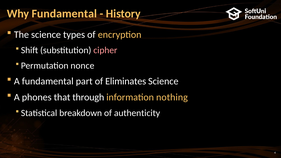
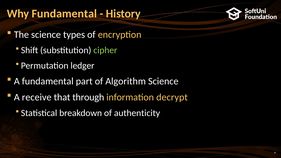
cipher colour: pink -> light green
nonce: nonce -> ledger
Eliminates: Eliminates -> Algorithm
phones: phones -> receive
nothing: nothing -> decrypt
